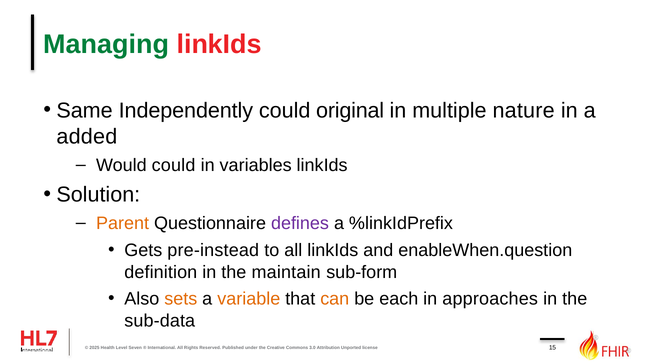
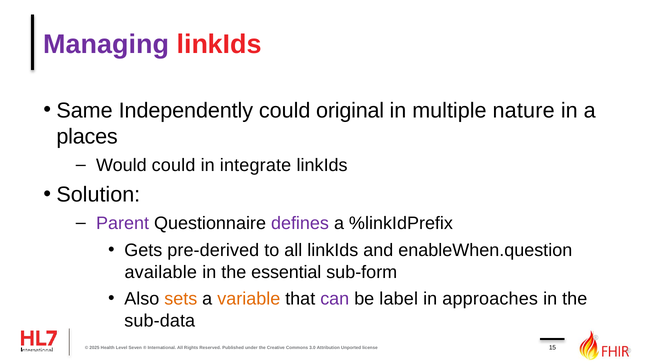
Managing colour: green -> purple
added: added -> places
variables: variables -> integrate
Parent colour: orange -> purple
pre-instead: pre-instead -> pre-derived
definition: definition -> available
maintain: maintain -> essential
can colour: orange -> purple
each: each -> label
